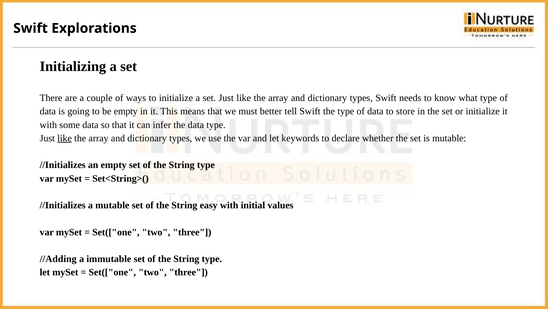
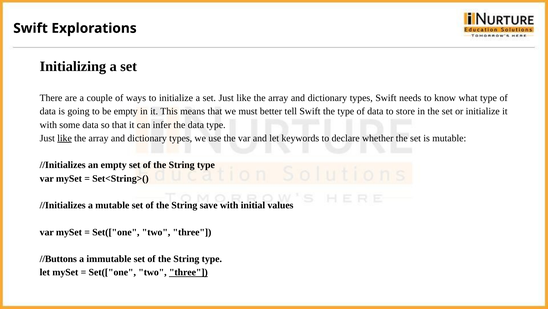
easy: easy -> save
//Adding: //Adding -> //Buttons
three at (188, 272) underline: none -> present
